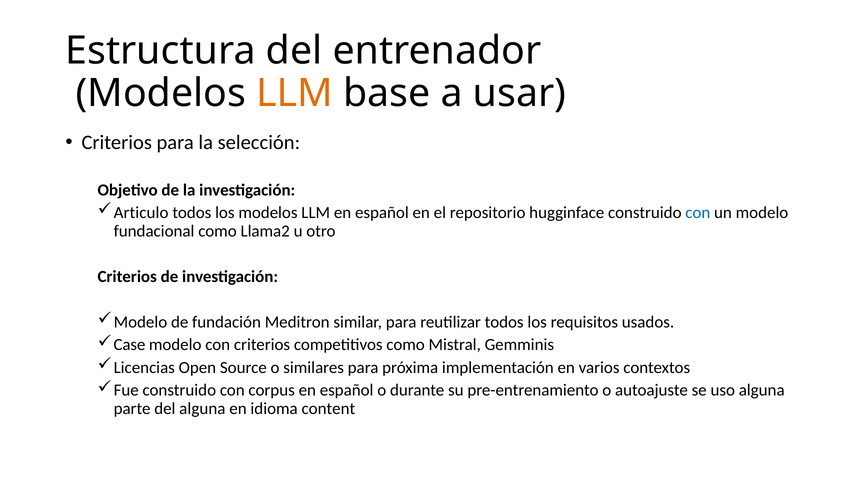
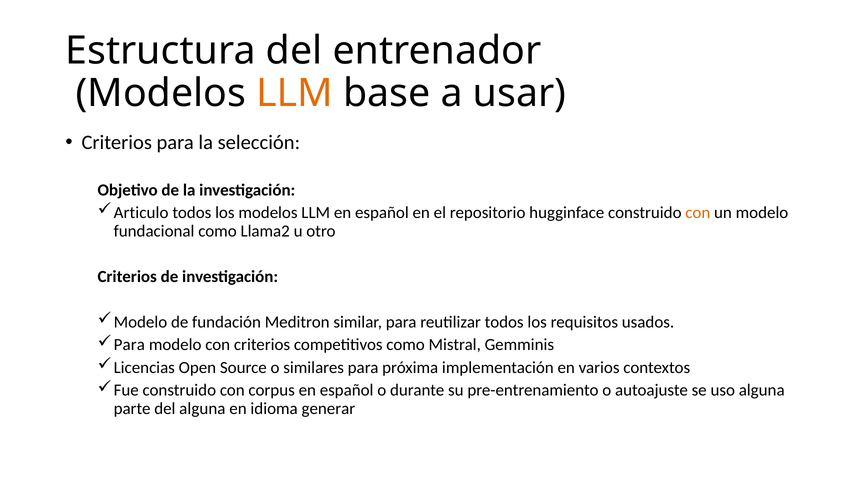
con at (698, 213) colour: blue -> orange
Case at (129, 345): Case -> Para
content: content -> generar
